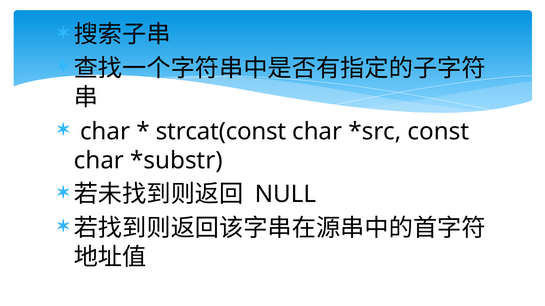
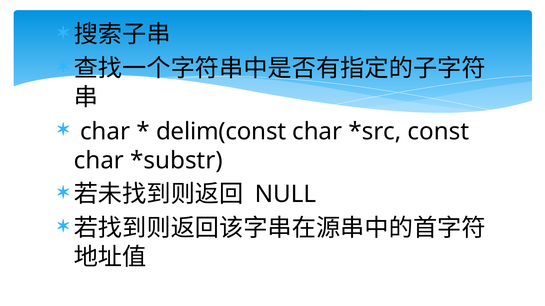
strcat(const: strcat(const -> delim(const
